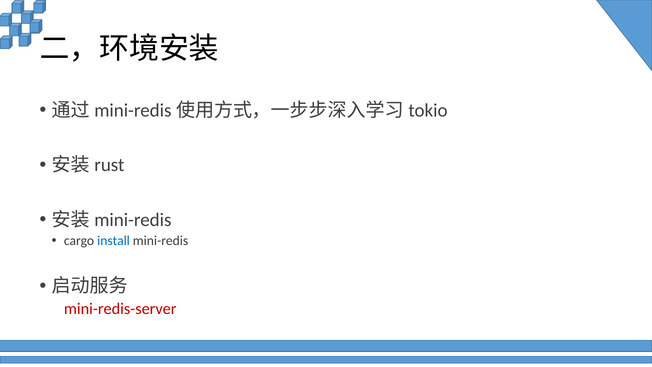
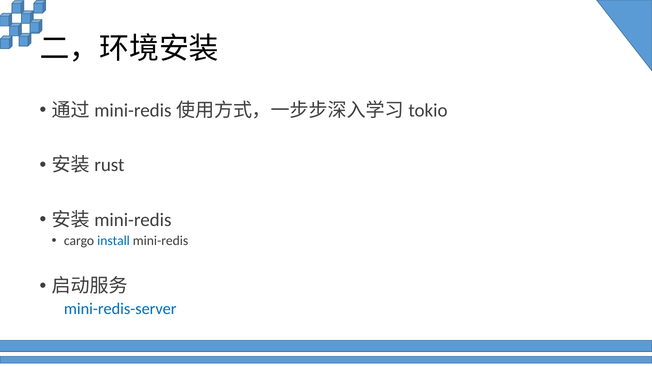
mini-redis-server colour: red -> blue
